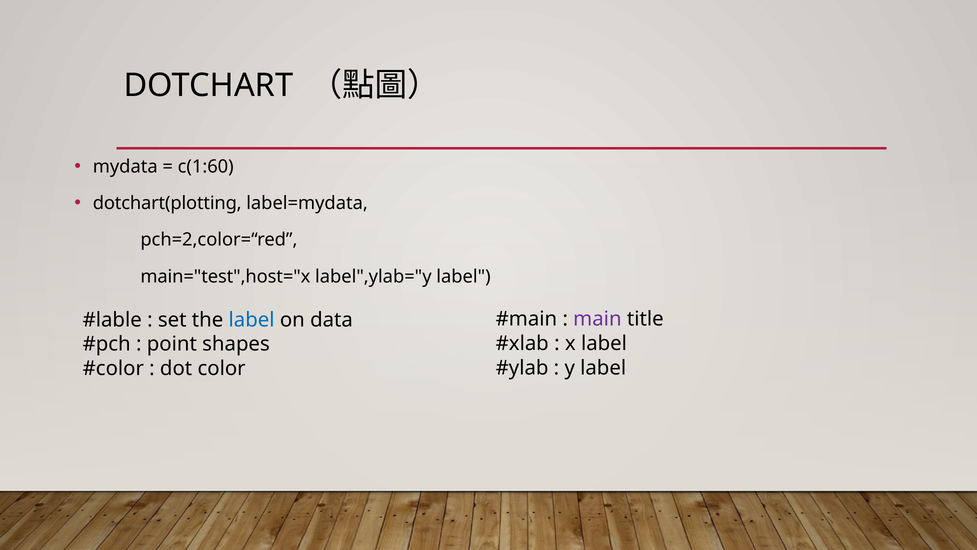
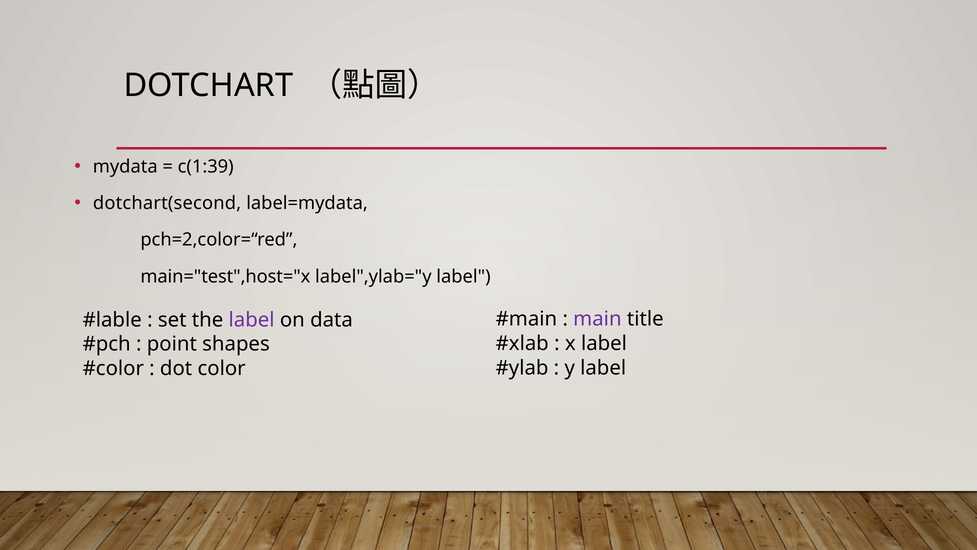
c(1:60: c(1:60 -> c(1:39
dotchart(plotting: dotchart(plotting -> dotchart(second
label at (252, 320) colour: blue -> purple
